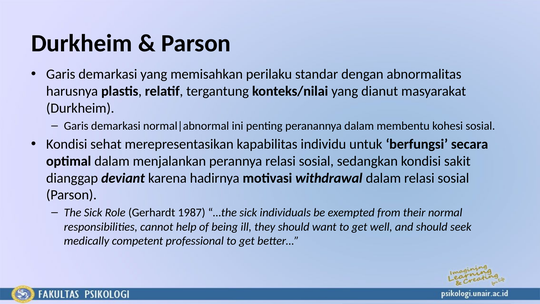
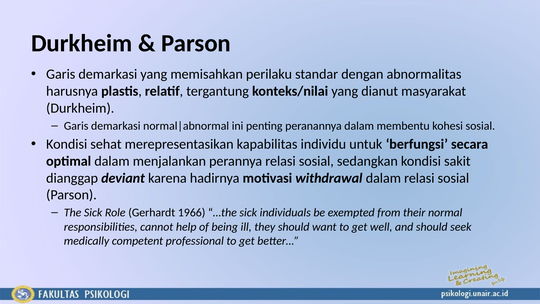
1987: 1987 -> 1966
